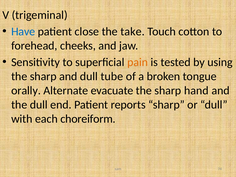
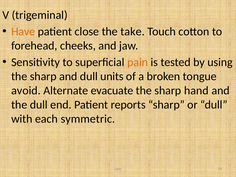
Have colour: blue -> orange
tube: tube -> units
orally: orally -> avoid
choreiform: choreiform -> symmetric
